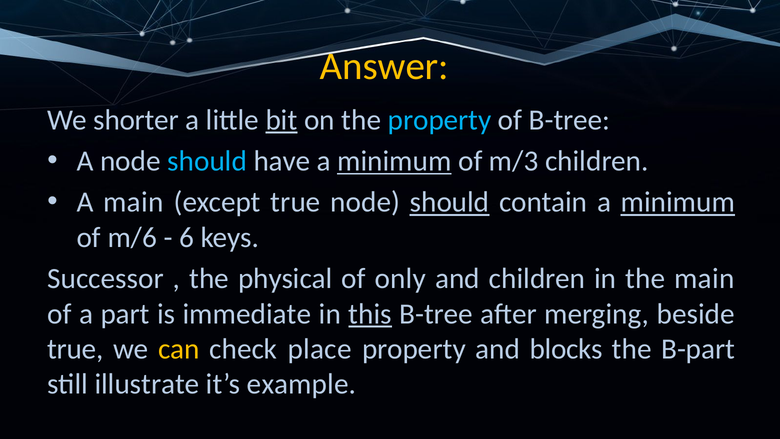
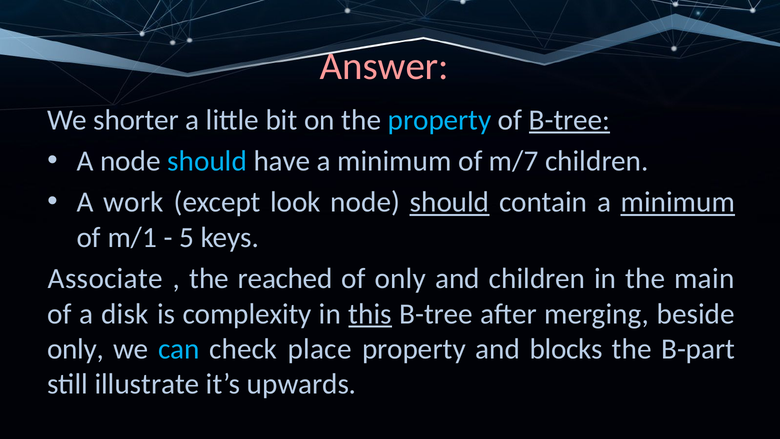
Answer colour: yellow -> pink
bit underline: present -> none
B-tree at (570, 120) underline: none -> present
minimum at (394, 161) underline: present -> none
m/3: m/3 -> m/7
A main: main -> work
except true: true -> look
m/6: m/6 -> m/1
6: 6 -> 5
Successor: Successor -> Associate
physical: physical -> reached
part: part -> disk
immediate: immediate -> complexity
true at (75, 349): true -> only
can colour: yellow -> light blue
example: example -> upwards
